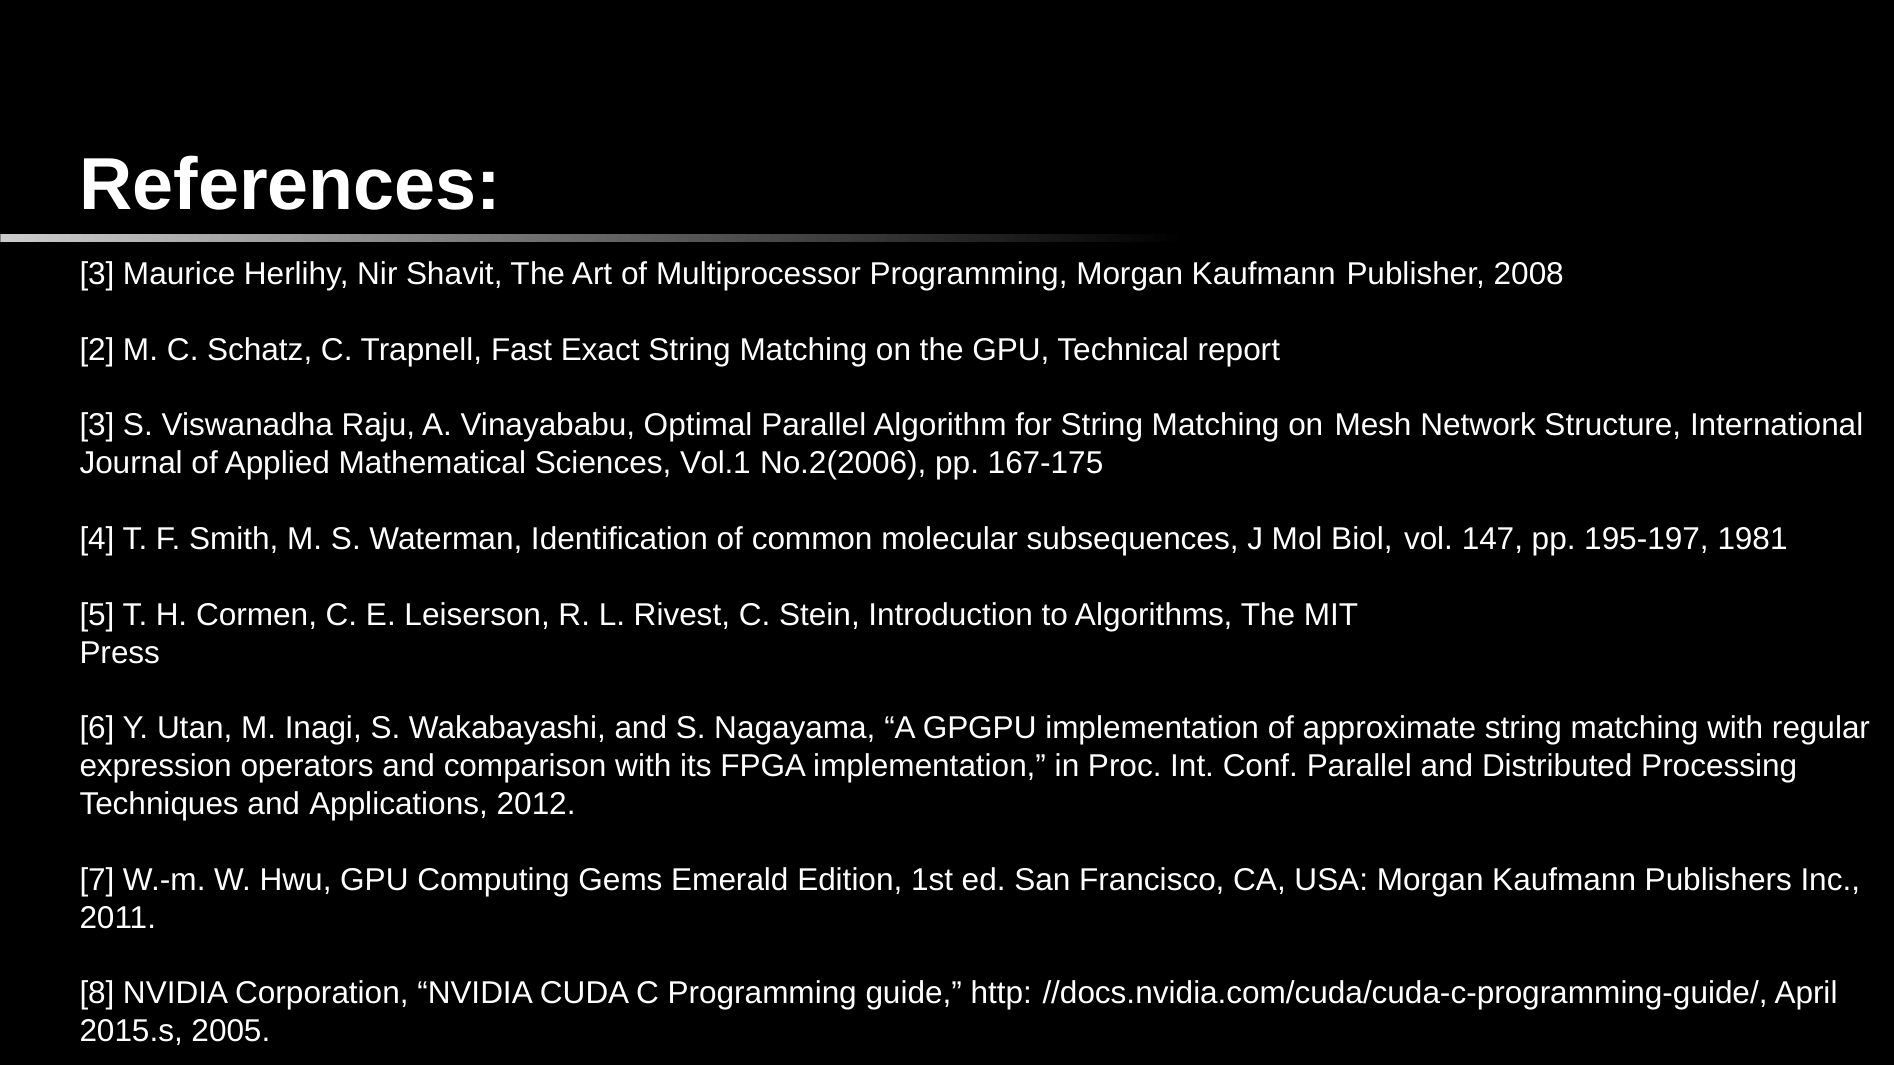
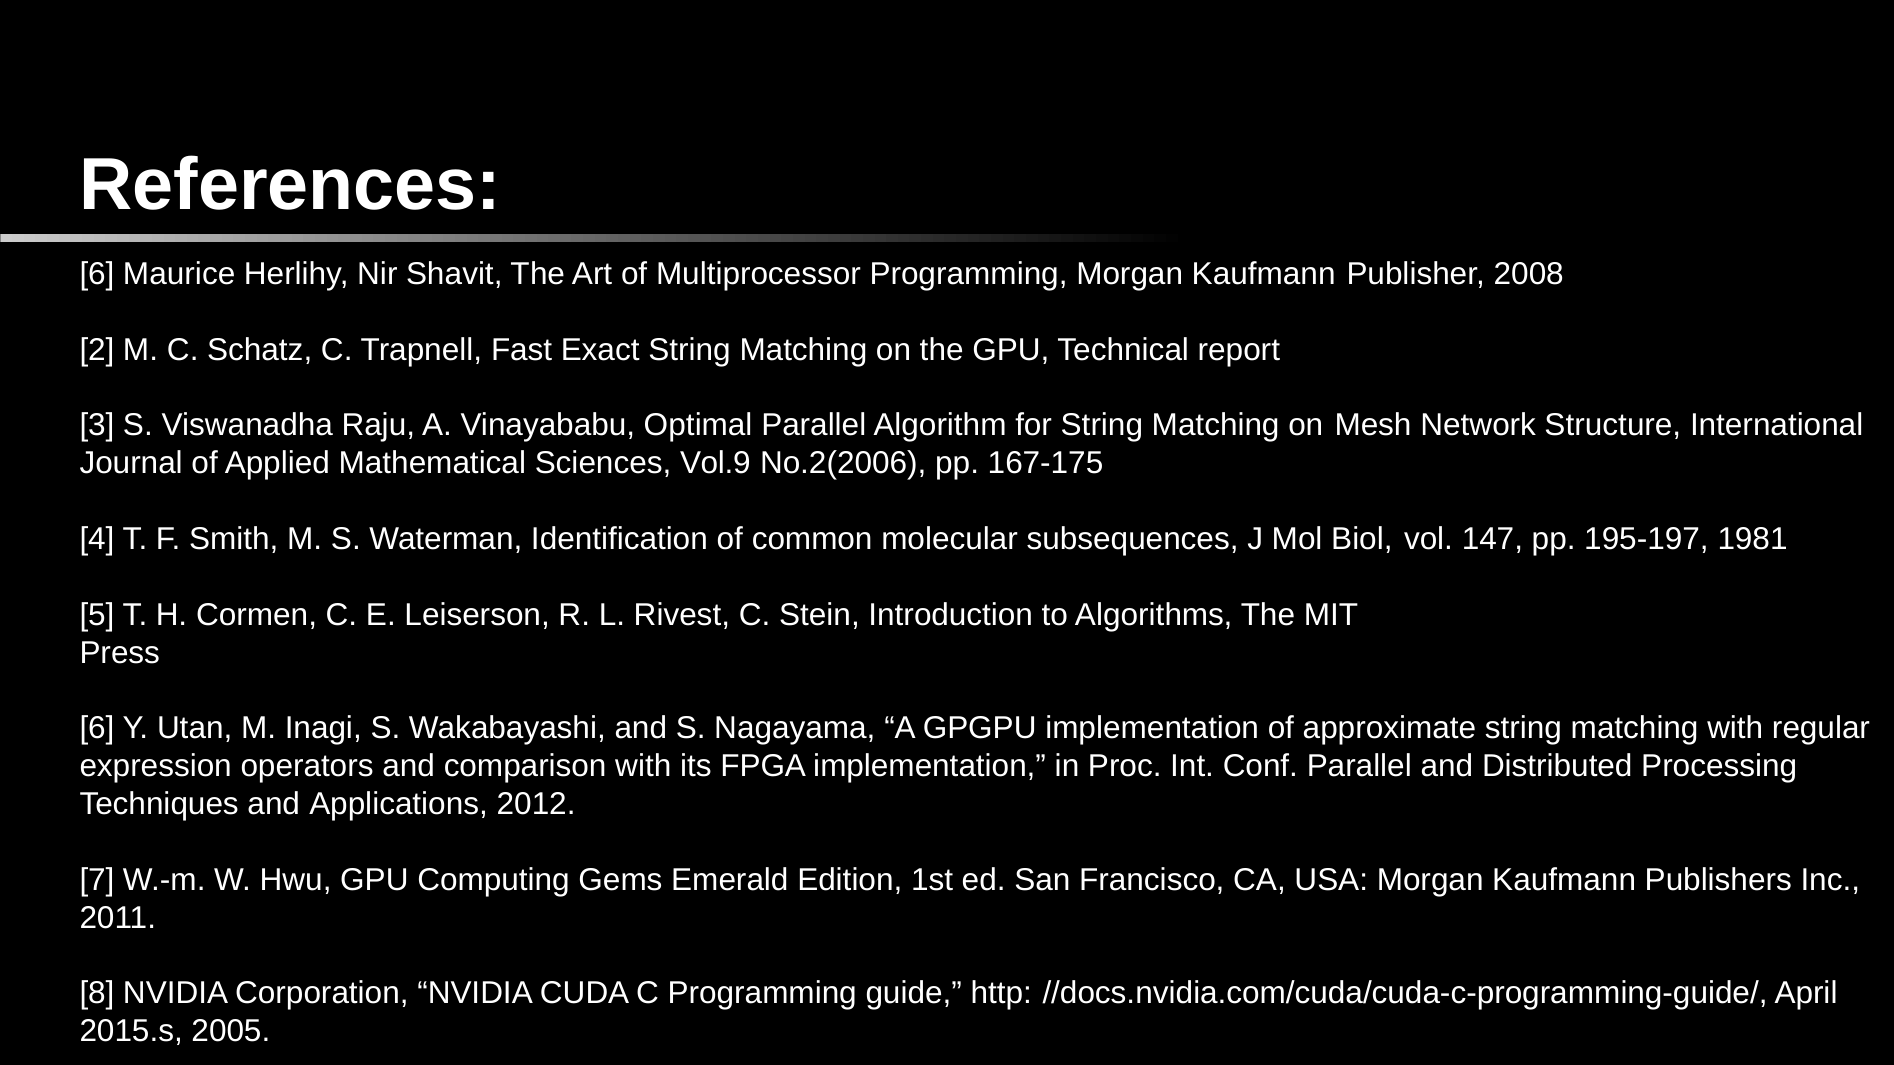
3 at (97, 274): 3 -> 6
Vol.1: Vol.1 -> Vol.9
